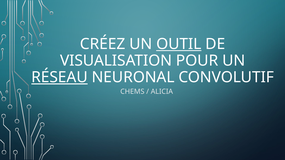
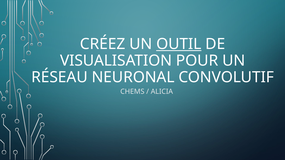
RÉSEAU underline: present -> none
